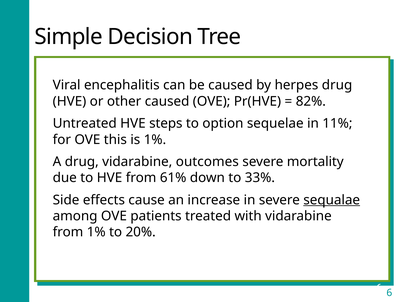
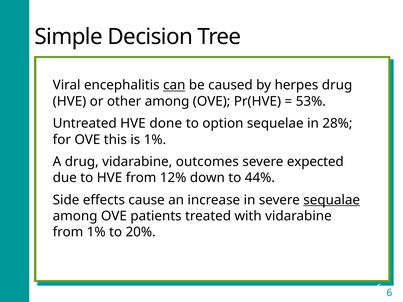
can underline: none -> present
other caused: caused -> among
82%: 82% -> 53%
steps: steps -> done
11%: 11% -> 28%
mortality: mortality -> expected
61%: 61% -> 12%
33%: 33% -> 44%
